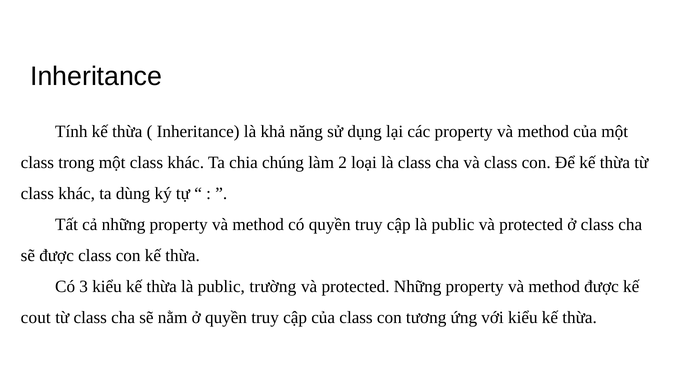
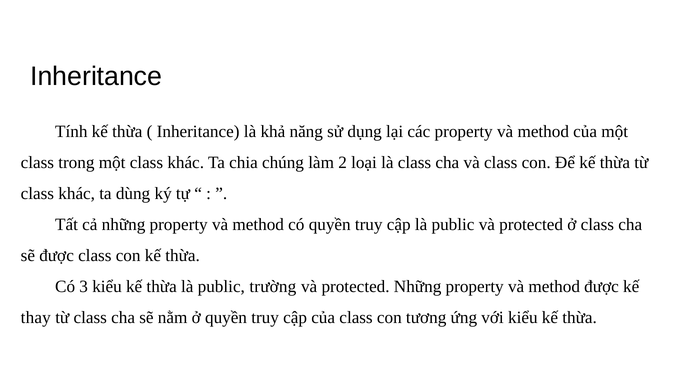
cout: cout -> thay
